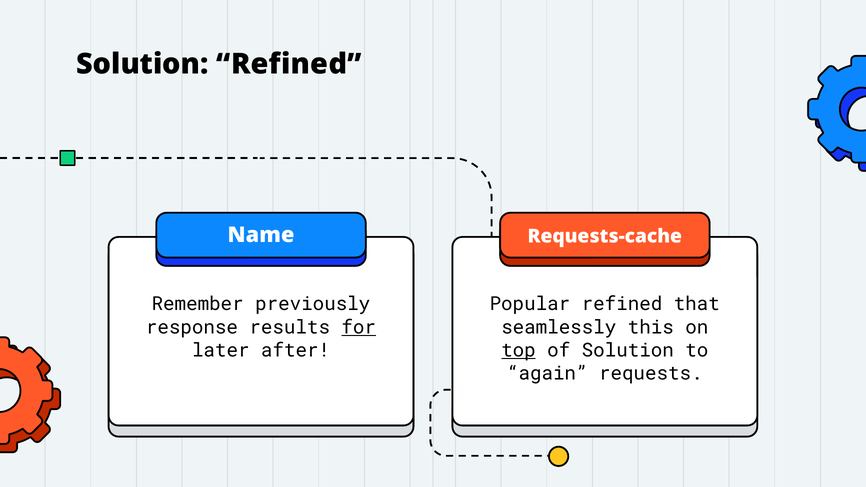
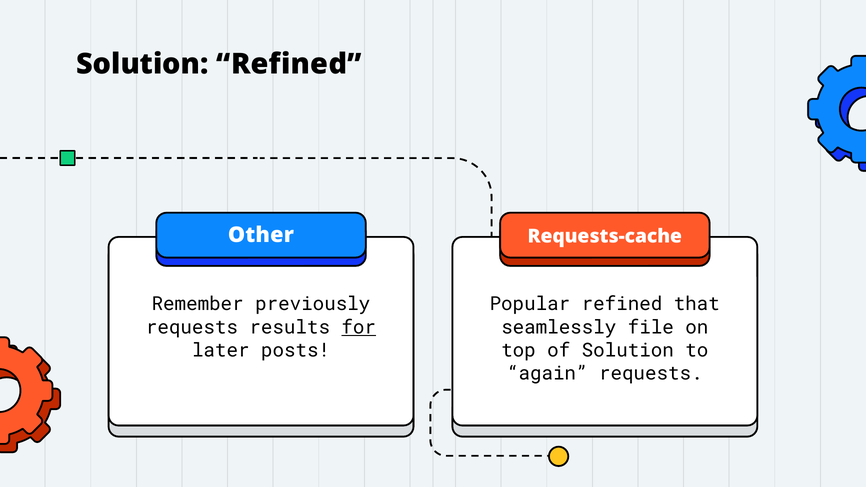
Name: Name -> Other
response at (192, 327): response -> requests
this: this -> file
after: after -> posts
top underline: present -> none
